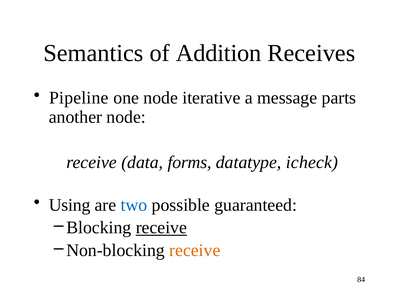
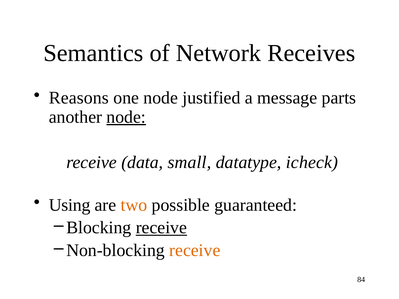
Addition: Addition -> Network
Pipeline: Pipeline -> Reasons
iterative: iterative -> justified
node at (126, 117) underline: none -> present
forms: forms -> small
two colour: blue -> orange
